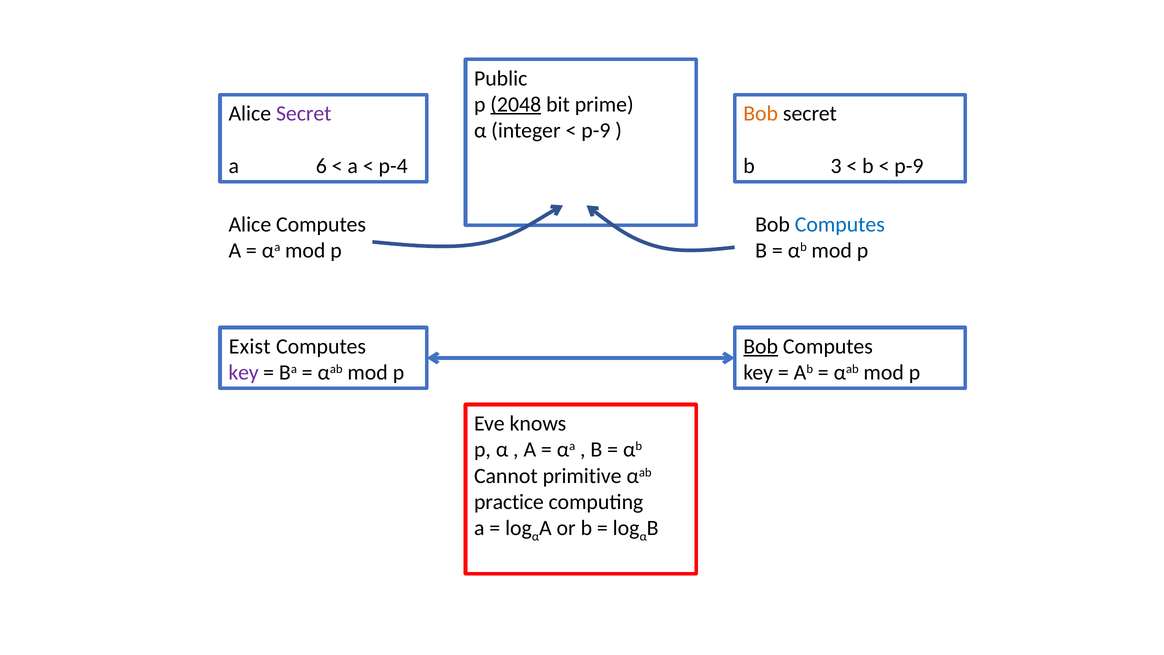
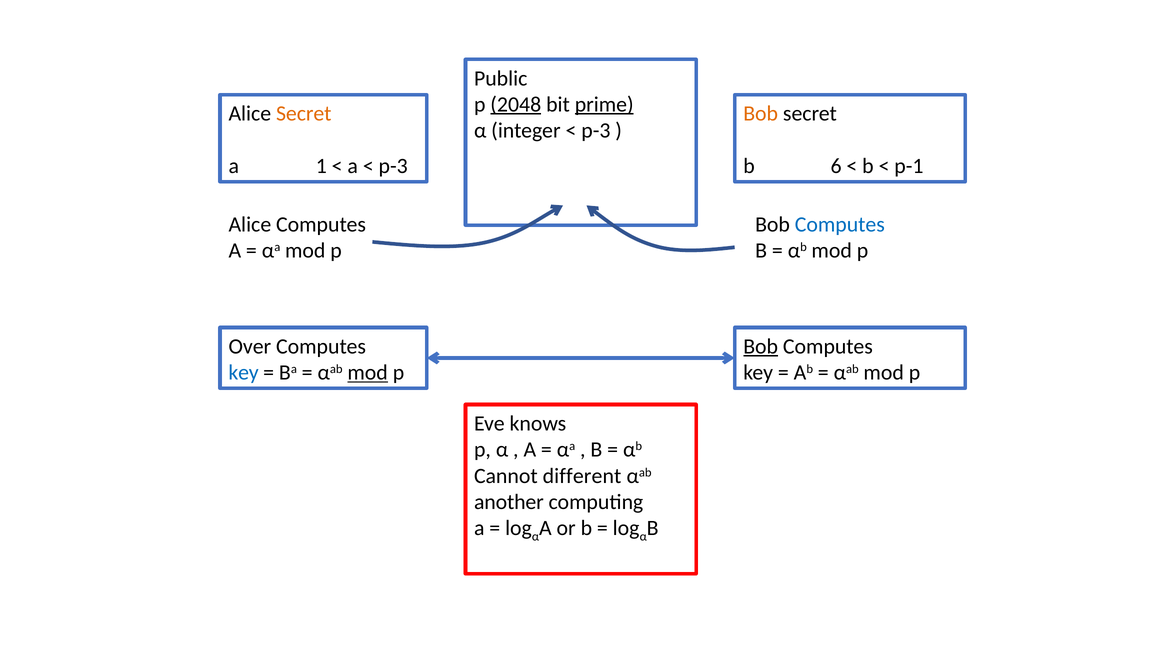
prime underline: none -> present
Secret at (304, 114) colour: purple -> orange
p-9 at (596, 131): p-9 -> p-3
6: 6 -> 1
p-4 at (393, 166): p-4 -> p-3
3: 3 -> 6
p-9 at (909, 166): p-9 -> p-1
Exist: Exist -> Over
key at (244, 372) colour: purple -> blue
mod at (368, 372) underline: none -> present
primitive: primitive -> different
practice: practice -> another
